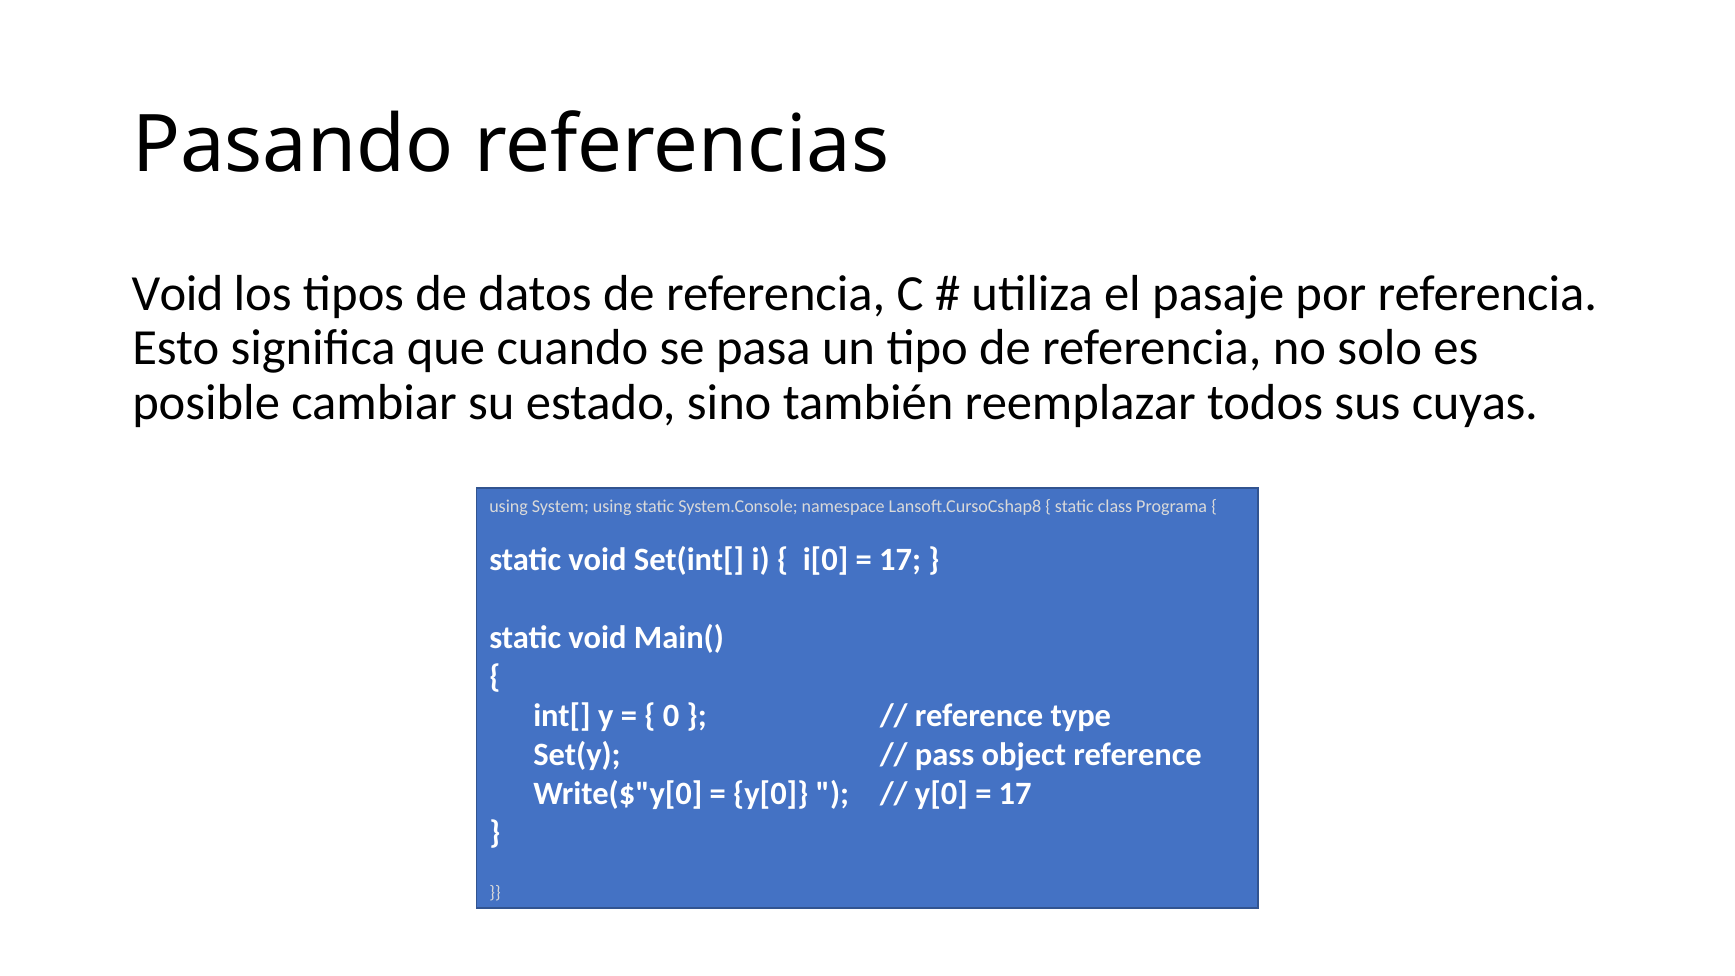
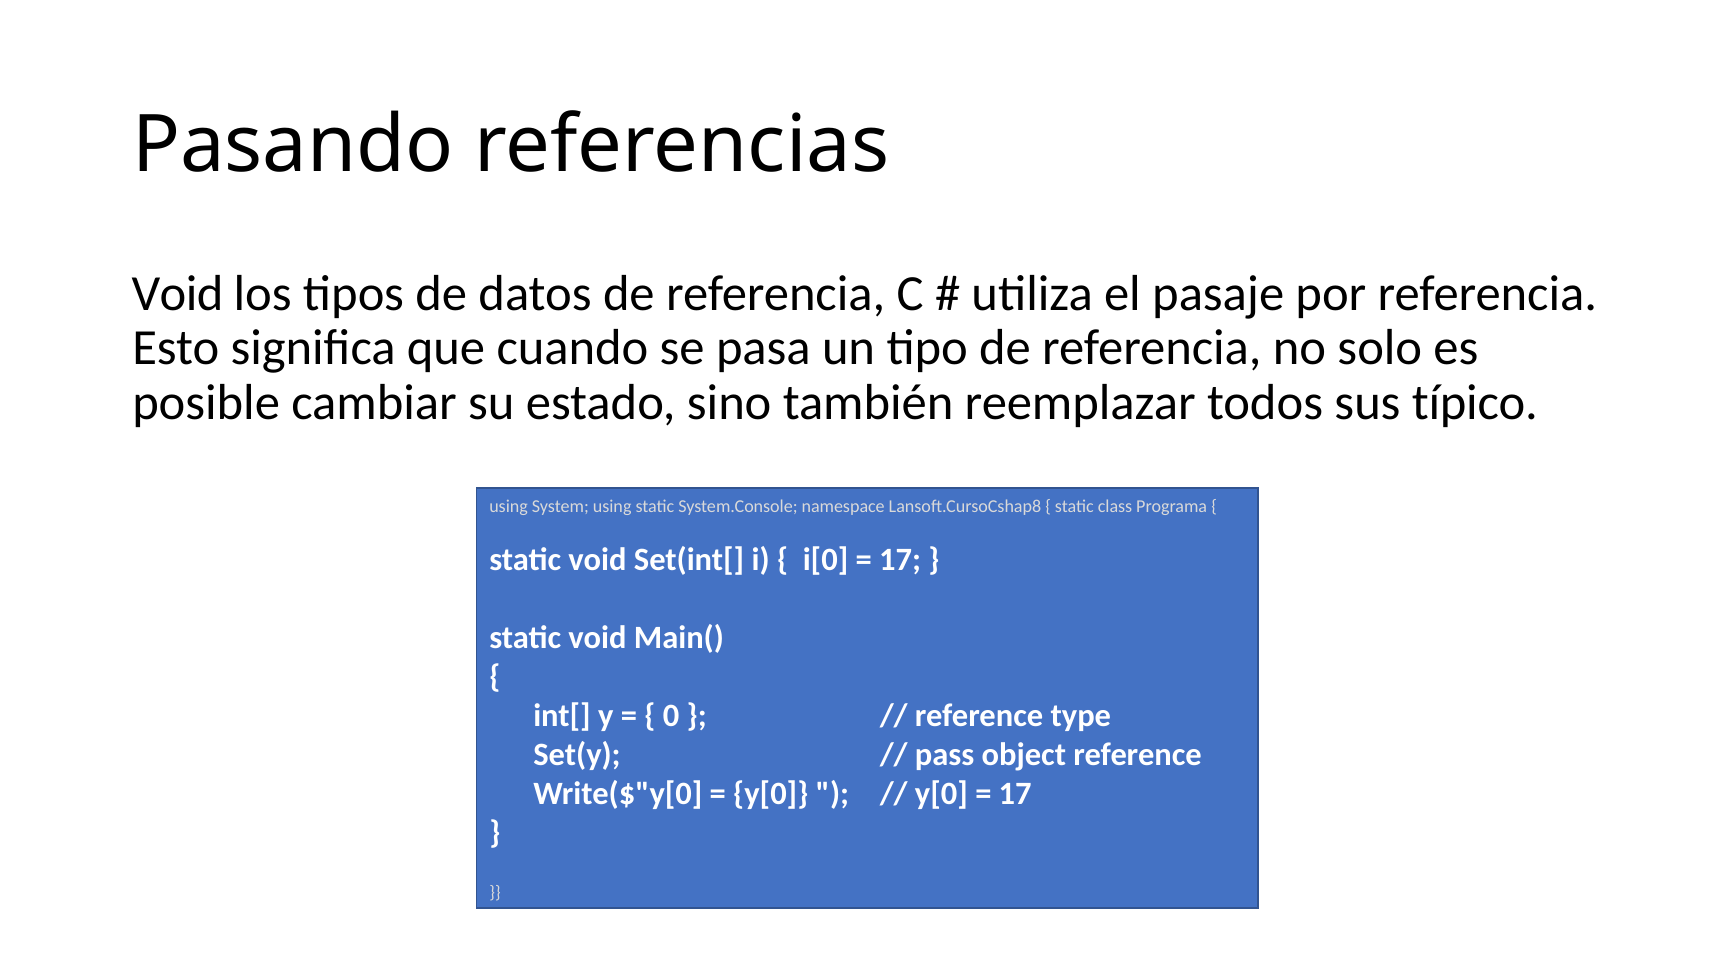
cuyas: cuyas -> típico
